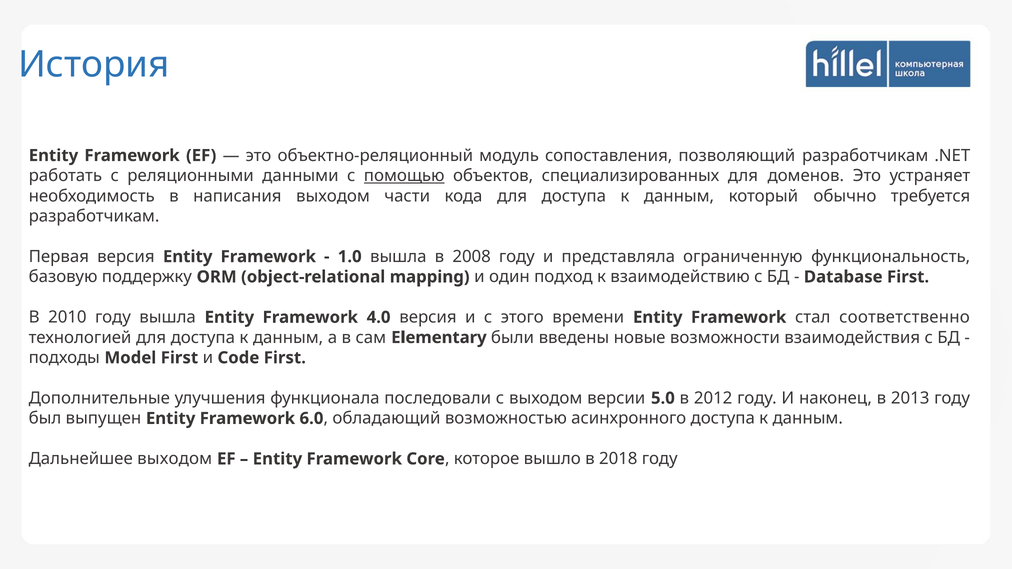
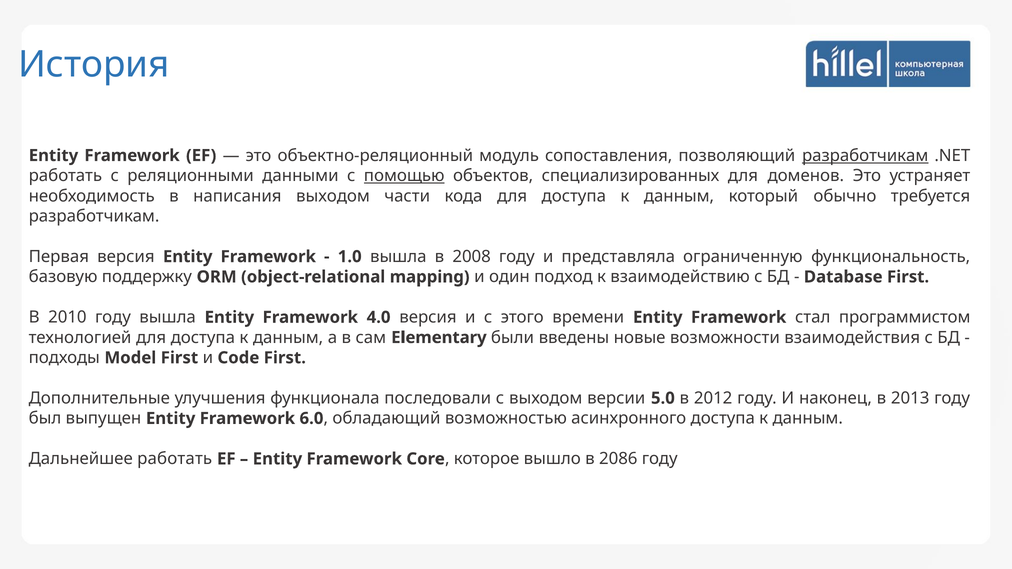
разработчикам at (865, 156) underline: none -> present
соответственно: соответственно -> программистом
Дальнейшее выходом: выходом -> работать
2018: 2018 -> 2086
